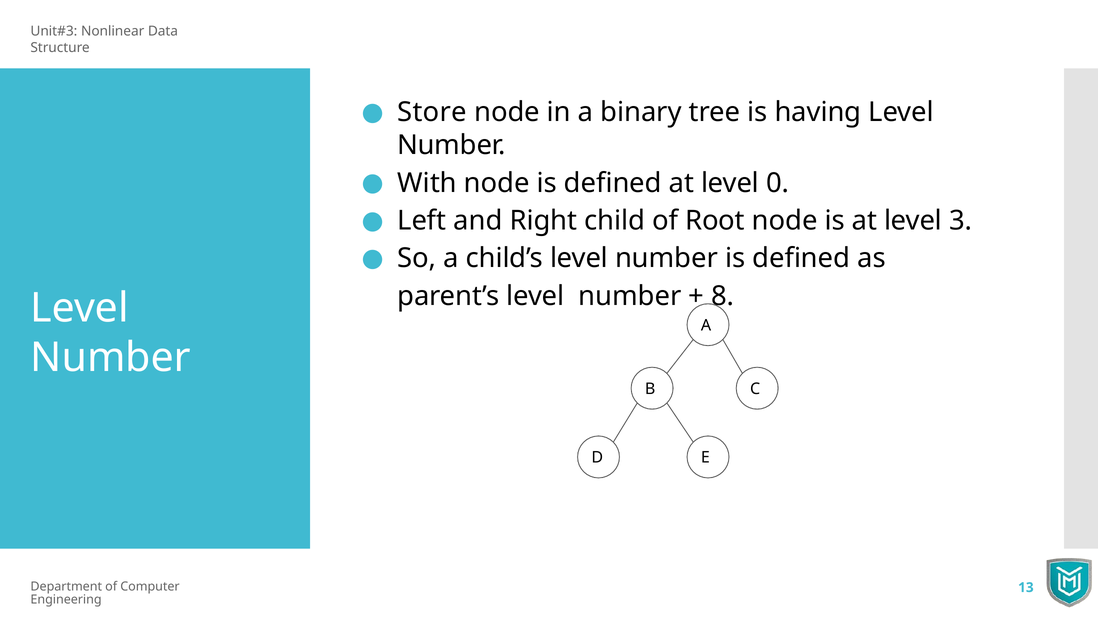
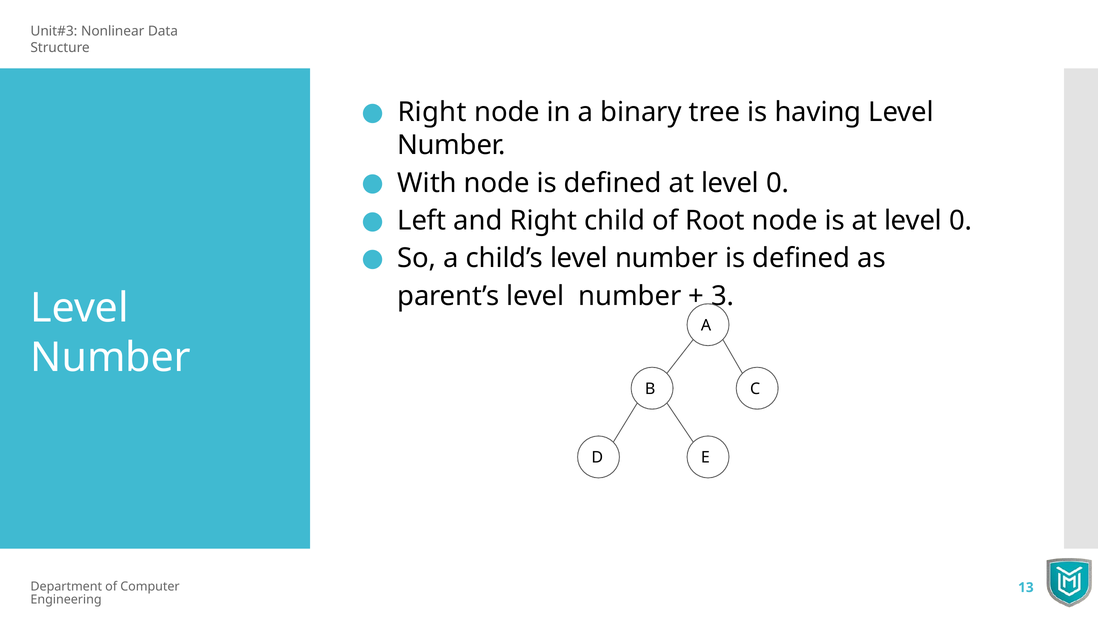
Store at (432, 112): Store -> Right
is at level 3: 3 -> 0
8: 8 -> 3
